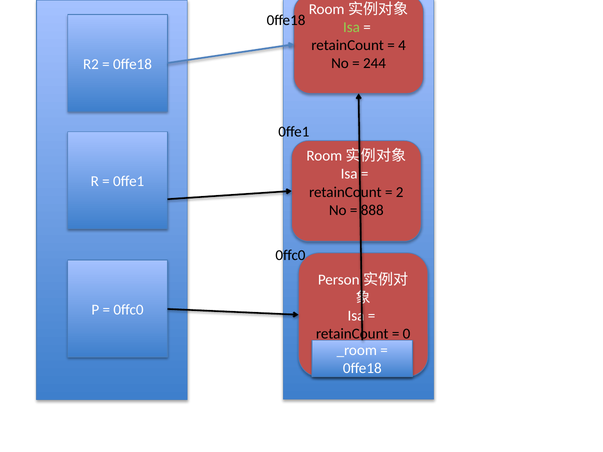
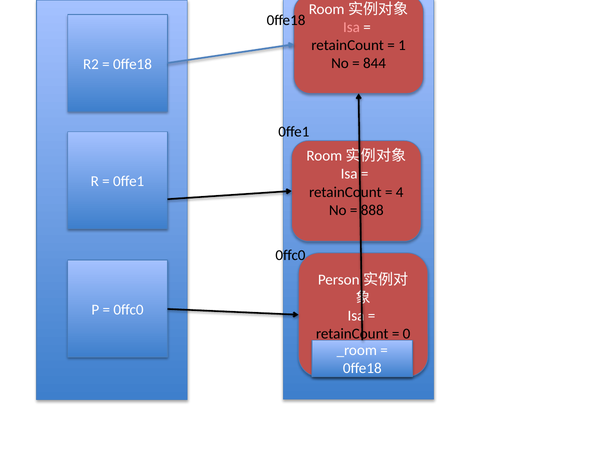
Isa at (351, 27) colour: light green -> pink
4: 4 -> 1
244: 244 -> 844
2: 2 -> 4
